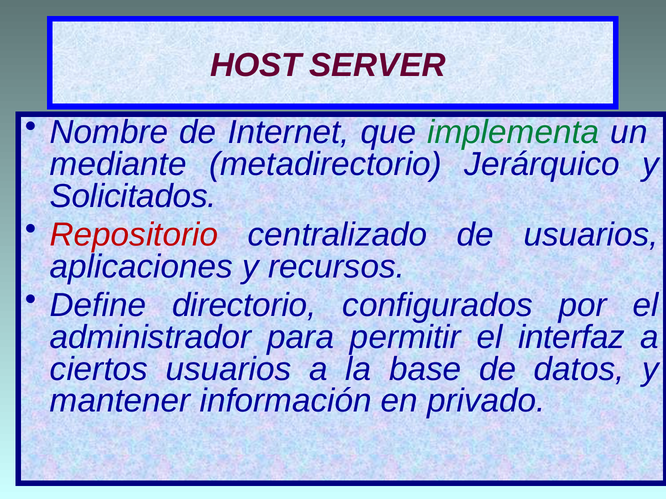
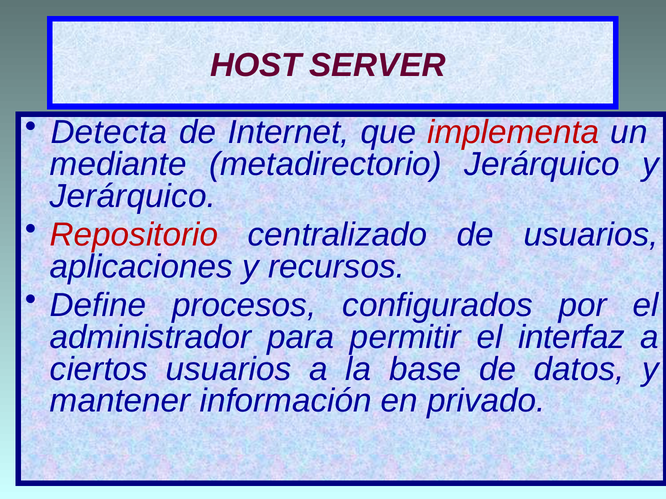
Nombre: Nombre -> Detecta
implementa colour: green -> red
Solicitados at (133, 196): Solicitados -> Jerárquico
directorio: directorio -> procesos
